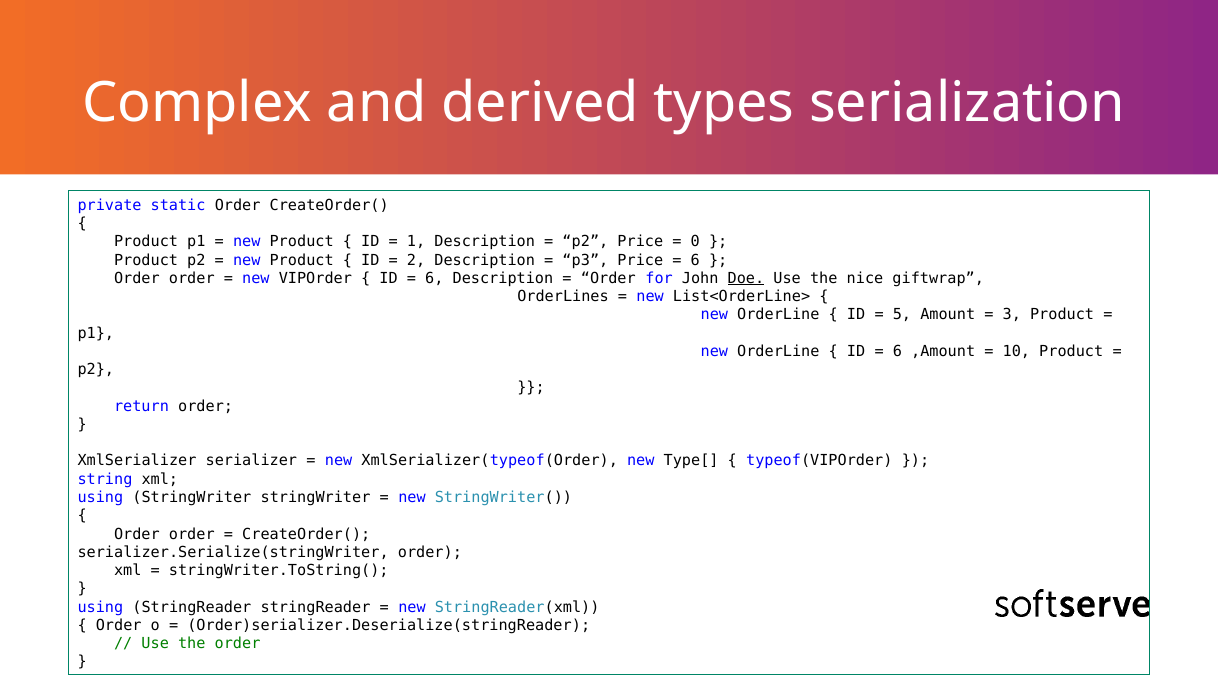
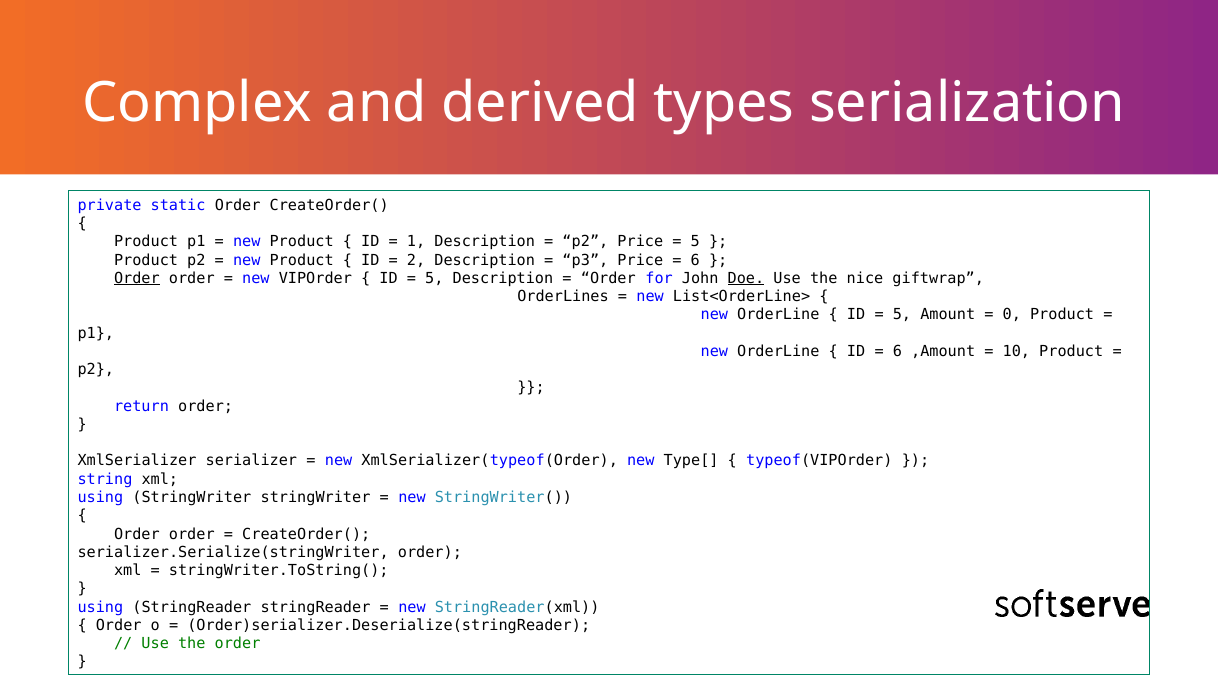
0 at (695, 242): 0 -> 5
Order at (137, 278) underline: none -> present
6 at (434, 278): 6 -> 5
3: 3 -> 0
